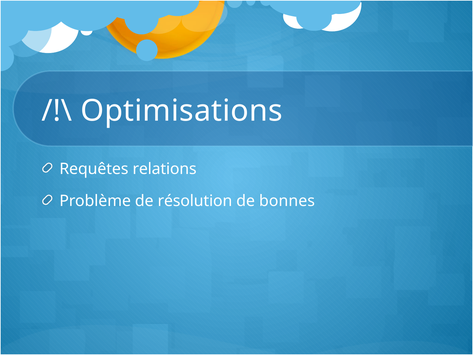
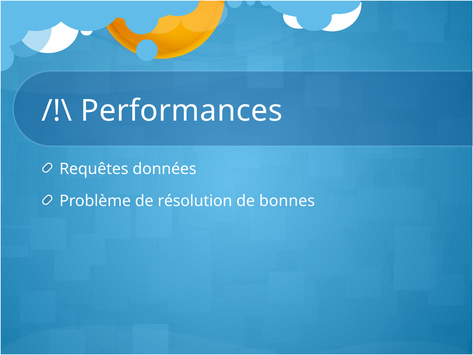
Optimisations: Optimisations -> Performances
relations: relations -> données
